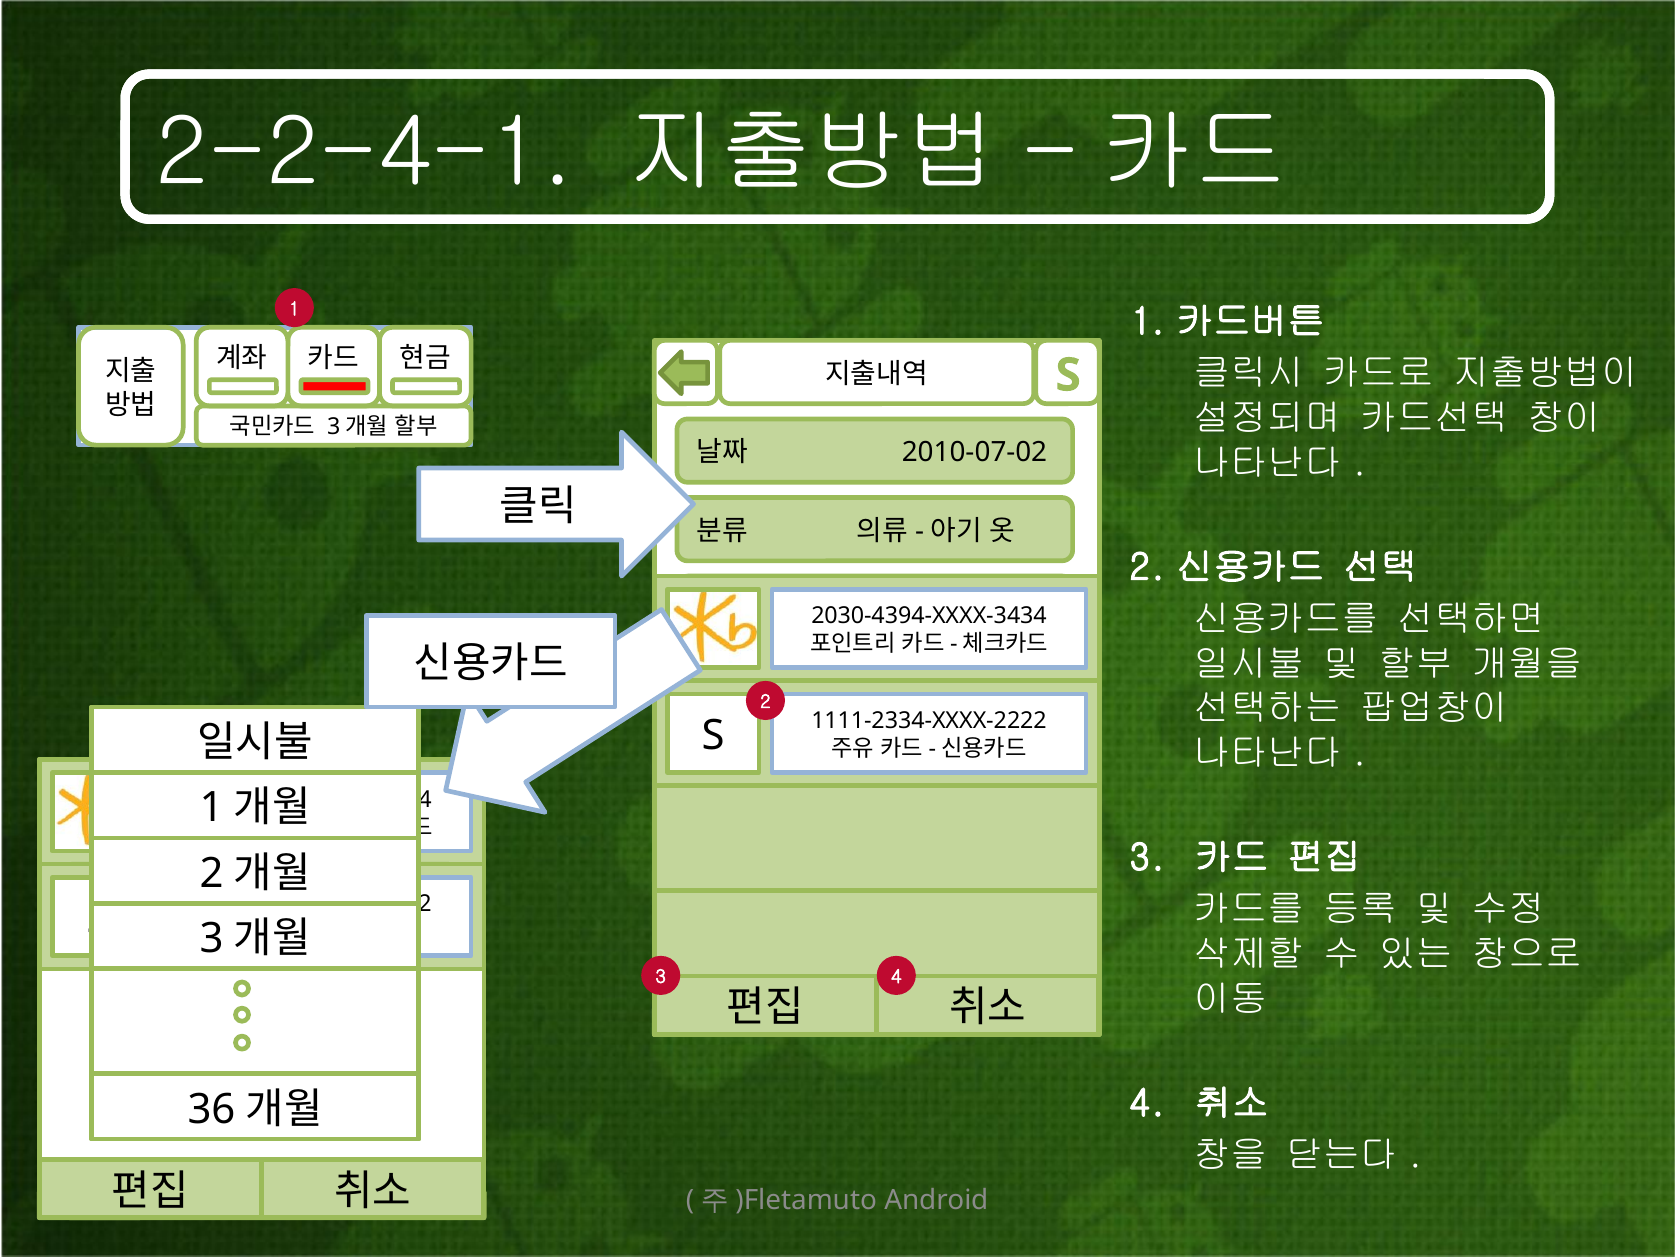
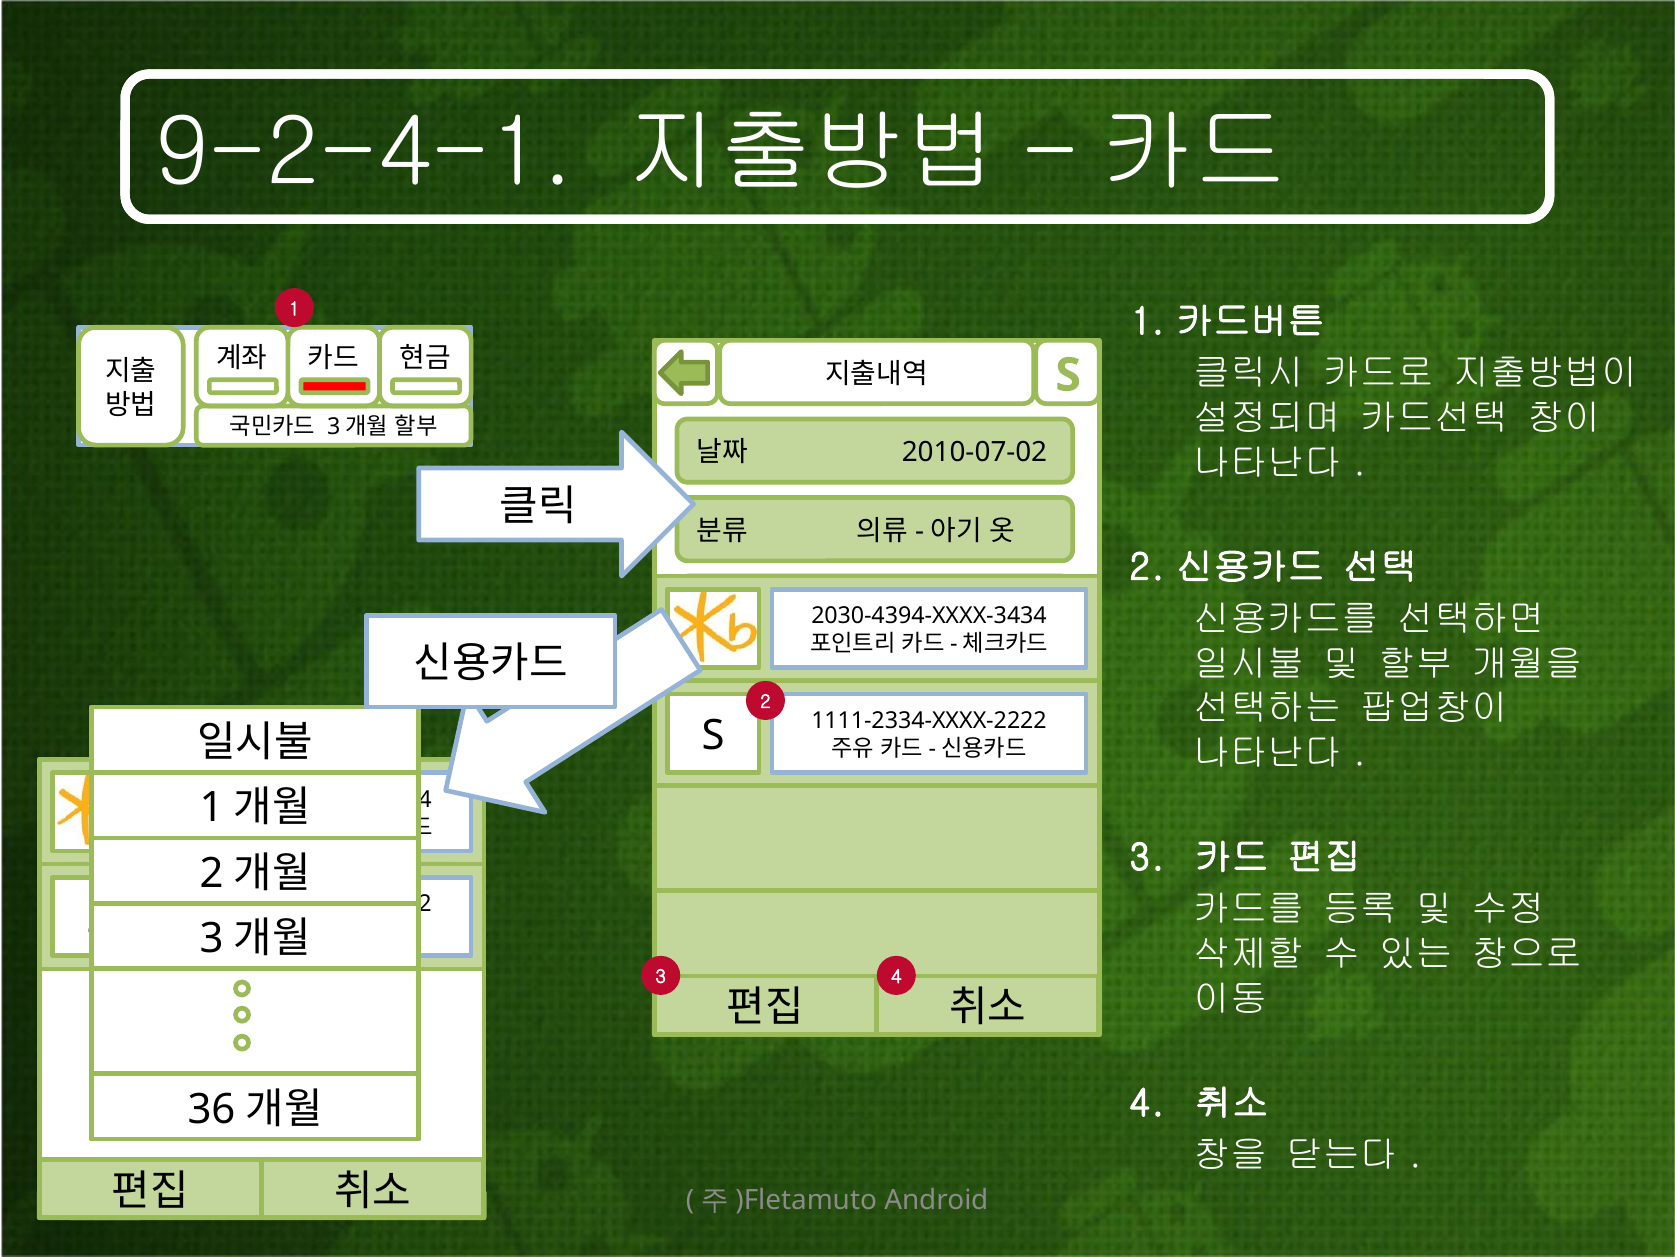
2-2-4-1: 2-2-4-1 -> 9-2-4-1
